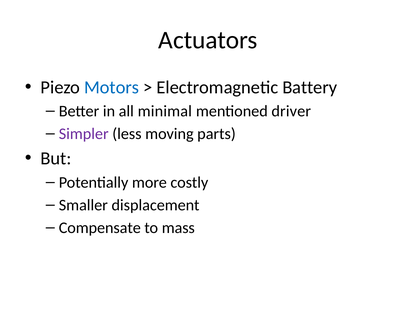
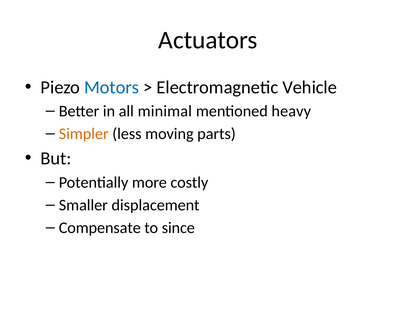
Battery: Battery -> Vehicle
driver: driver -> heavy
Simpler colour: purple -> orange
mass: mass -> since
